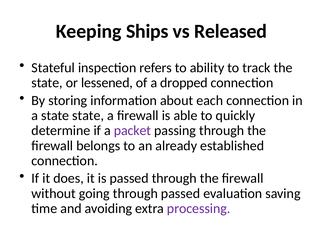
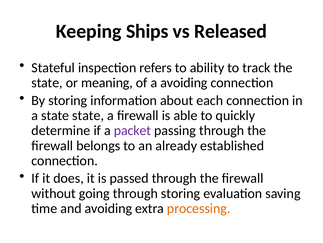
lessened: lessened -> meaning
a dropped: dropped -> avoiding
through passed: passed -> storing
processing colour: purple -> orange
